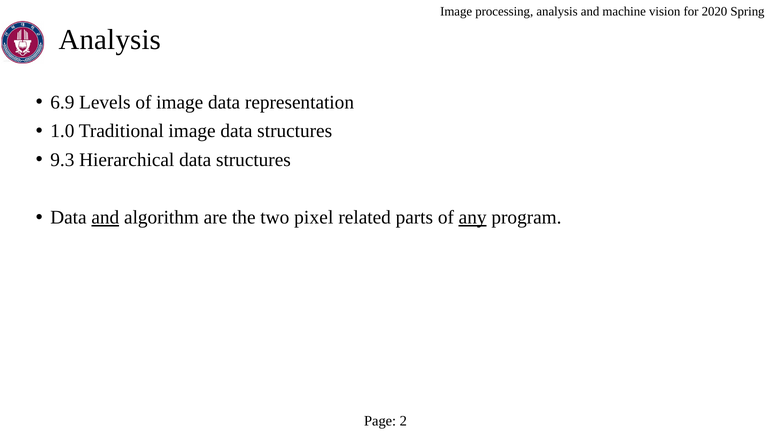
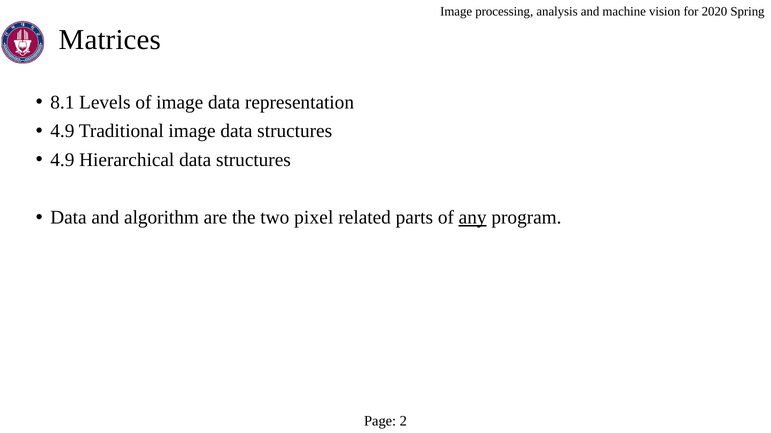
Analysis at (110, 40): Analysis -> Matrices
6.9: 6.9 -> 8.1
1.0 at (62, 131): 1.0 -> 4.9
9.3 at (62, 160): 9.3 -> 4.9
and at (105, 218) underline: present -> none
